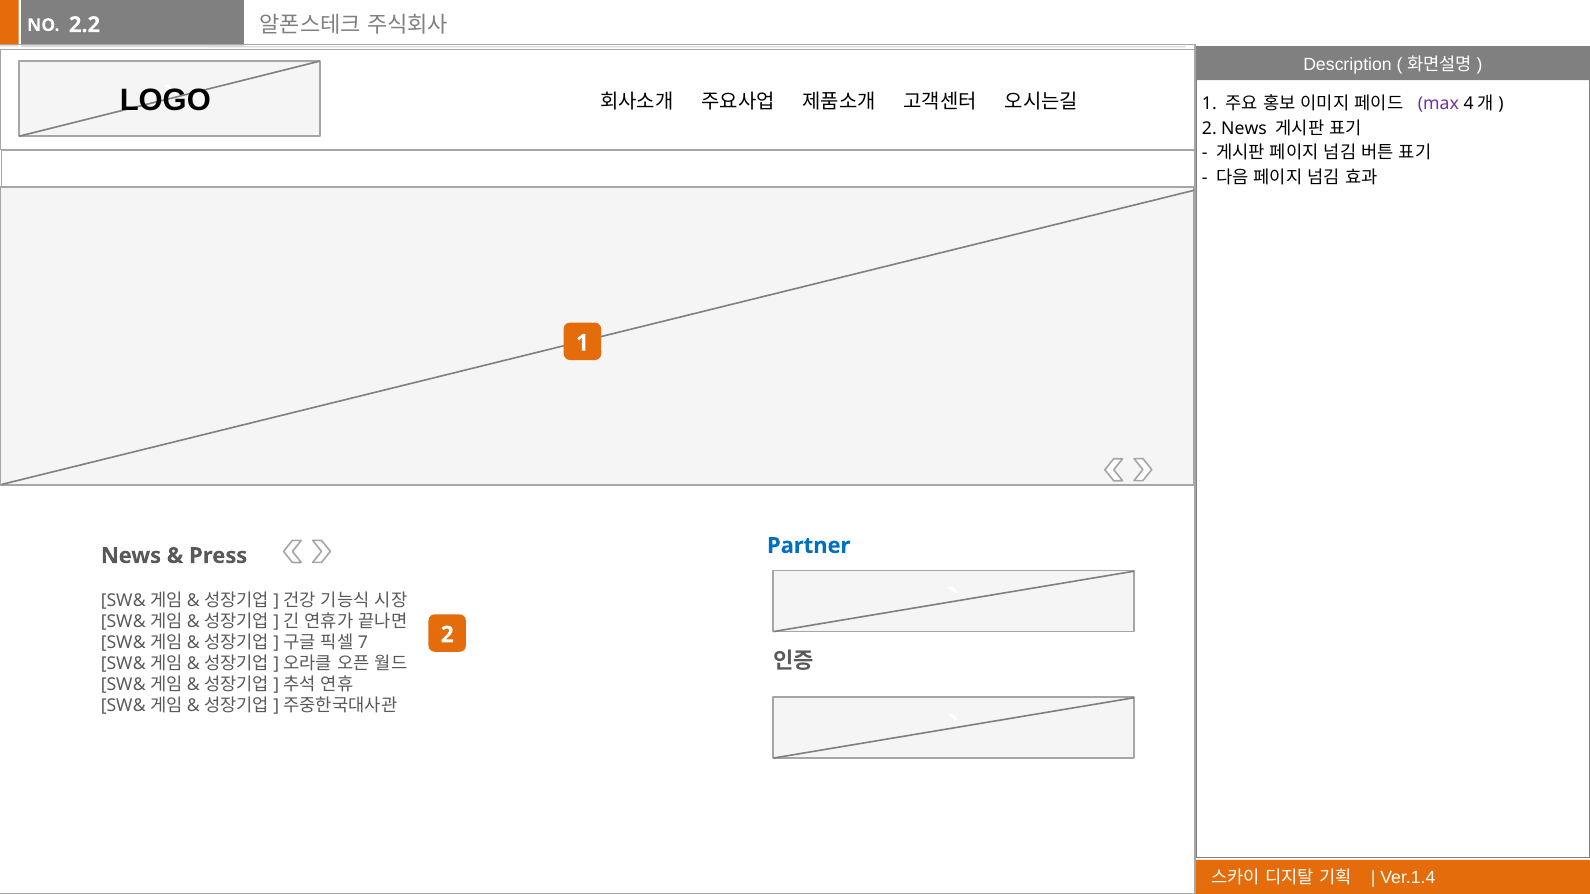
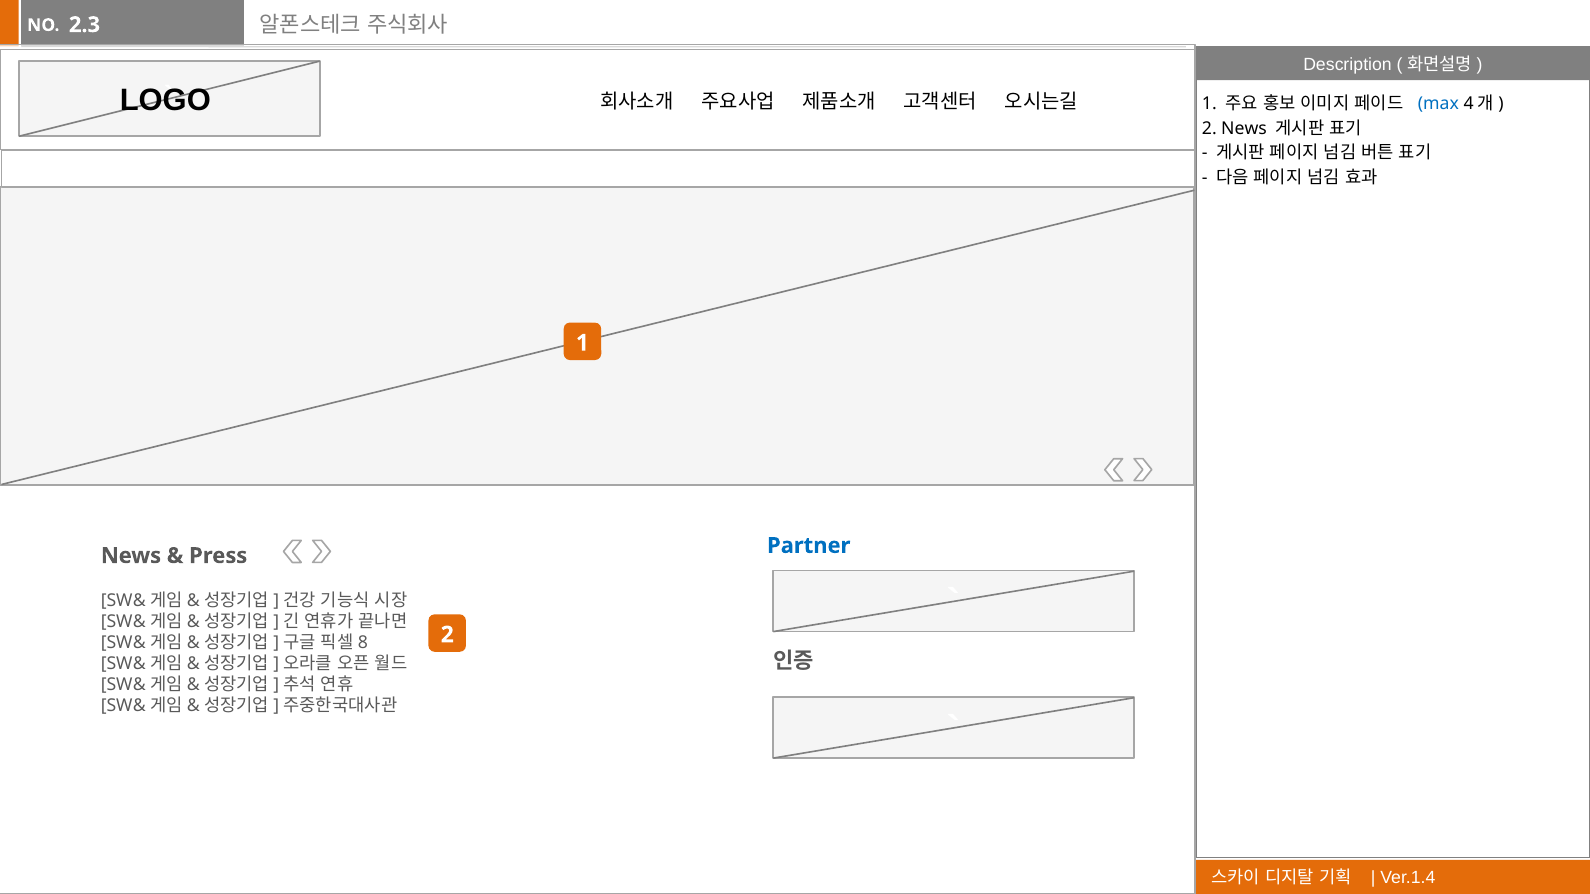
2.2: 2.2 -> 2.3
max colour: purple -> blue
7: 7 -> 8
